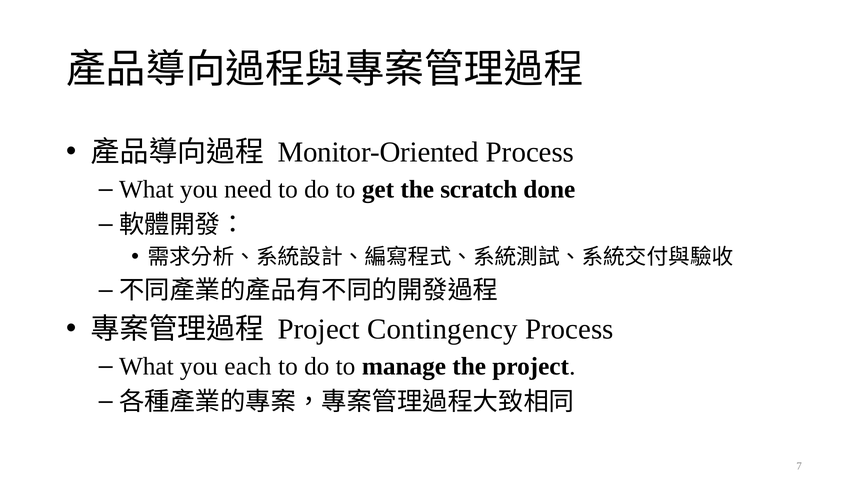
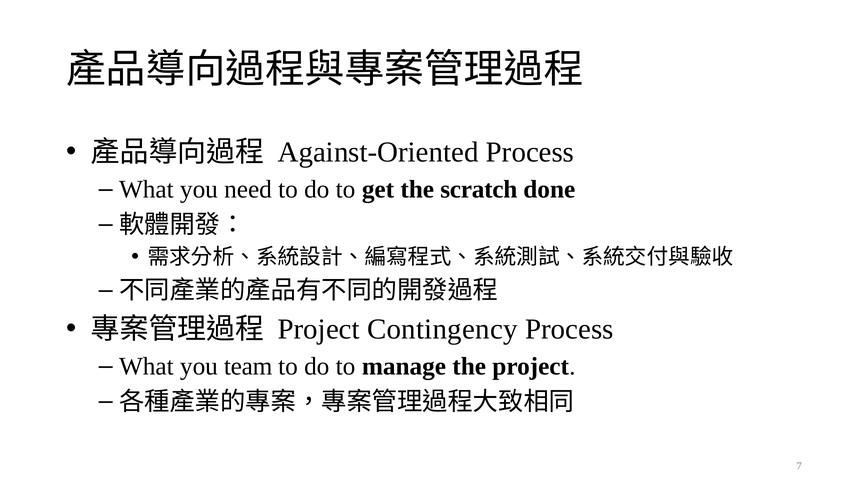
Monitor-Oriented: Monitor-Oriented -> Against-Oriented
each: each -> team
